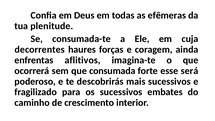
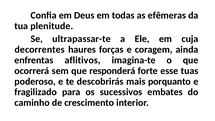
consumada-te: consumada-te -> ultrapassar-te
consumada: consumada -> responderá
será: será -> tuas
mais sucessivos: sucessivos -> porquanto
